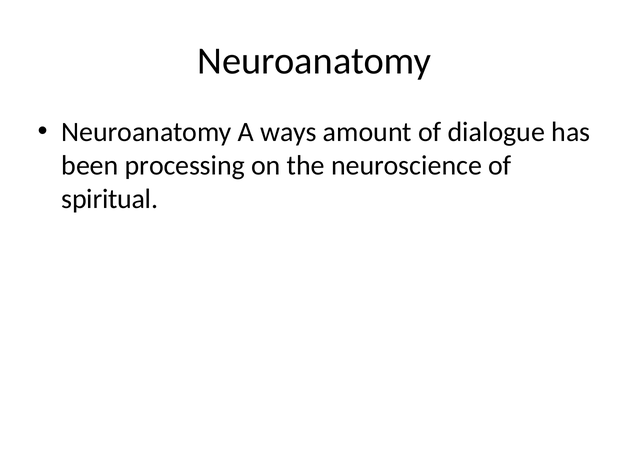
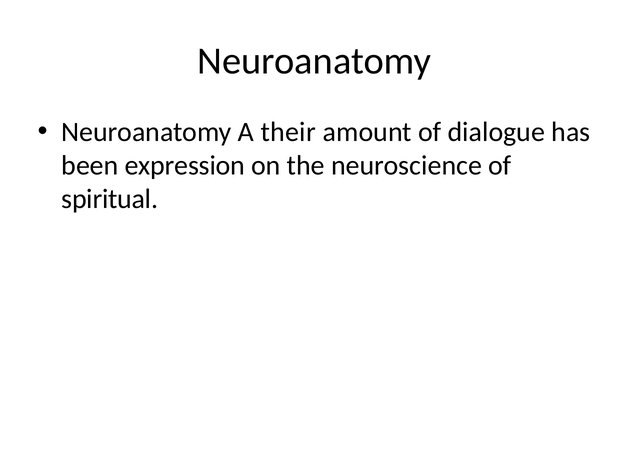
ways: ways -> their
processing: processing -> expression
